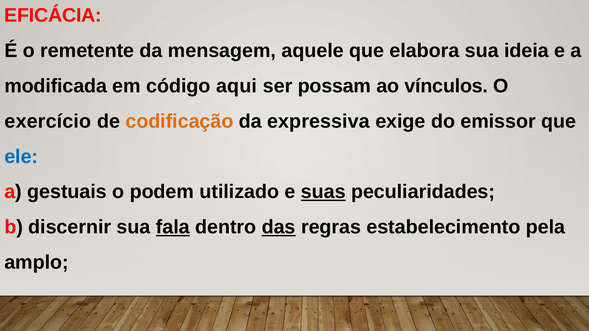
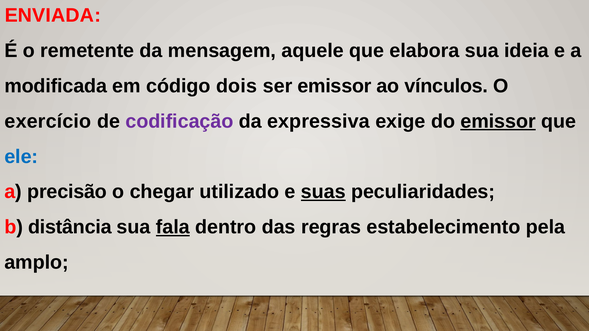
EFICÁCIA: EFICÁCIA -> ENVIADA
aqui: aqui -> dois
ser possam: possam -> emissor
codificação colour: orange -> purple
emissor at (498, 121) underline: none -> present
gestuais: gestuais -> precisão
podem: podem -> chegar
discernir: discernir -> distância
das underline: present -> none
